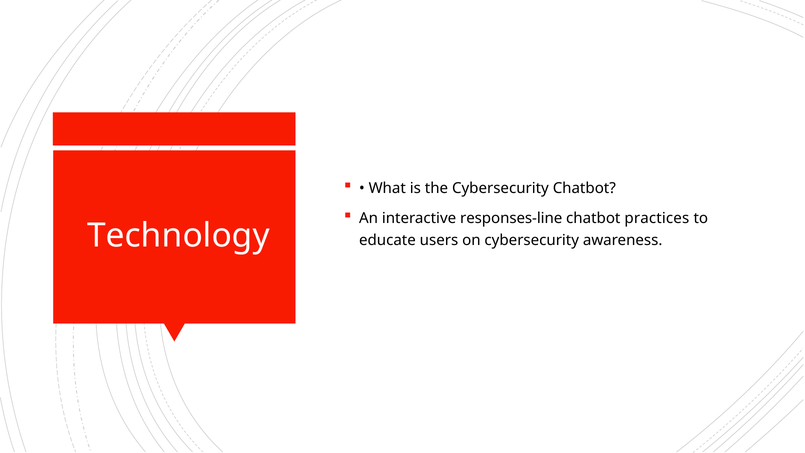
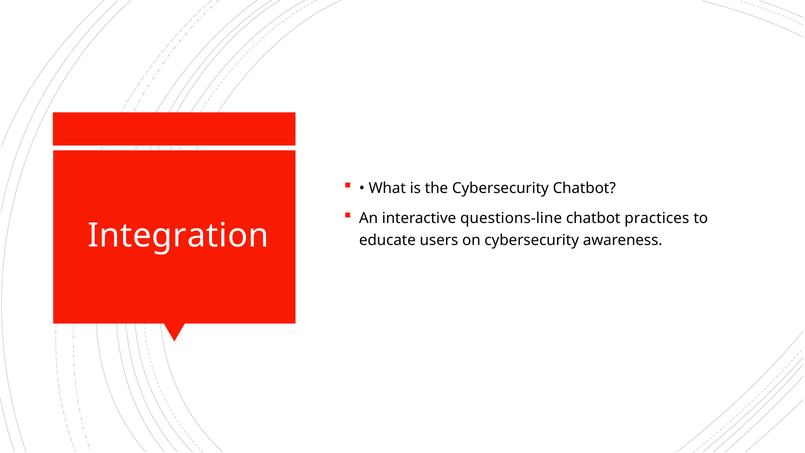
responses-line: responses-line -> questions-line
Technology: Technology -> Integration
